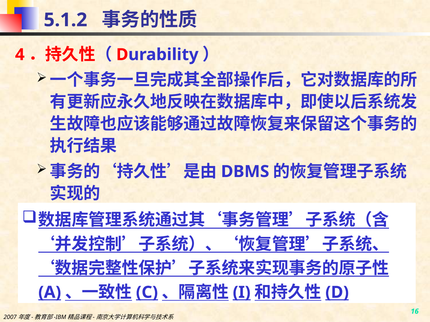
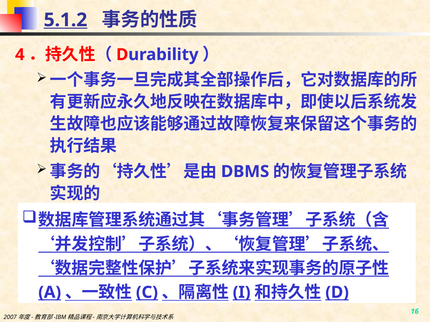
5.1.2 underline: none -> present
